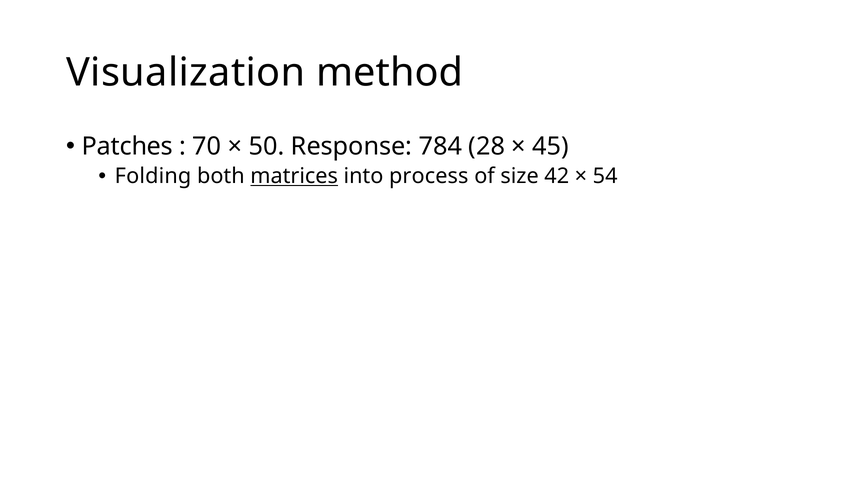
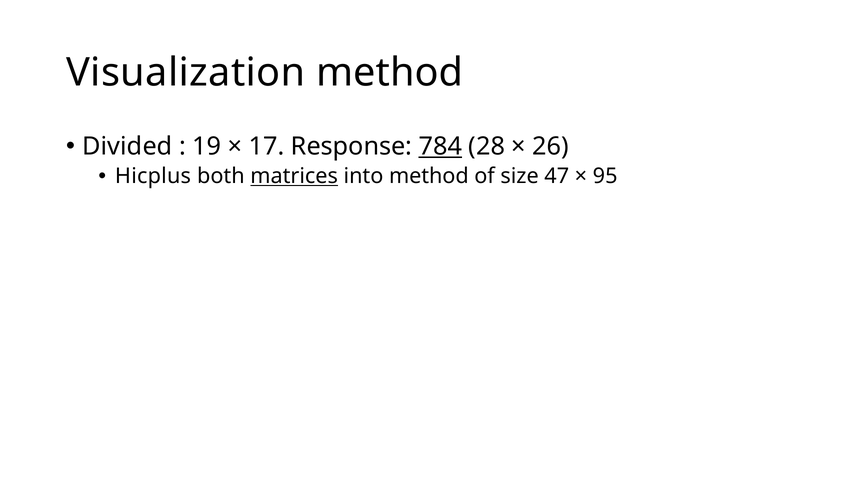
Patches: Patches -> Divided
70: 70 -> 19
50: 50 -> 17
784 underline: none -> present
45: 45 -> 26
Folding: Folding -> Hicplus
into process: process -> method
42: 42 -> 47
54: 54 -> 95
